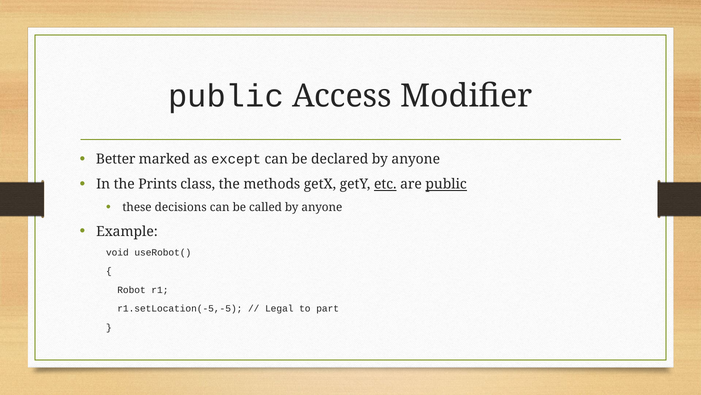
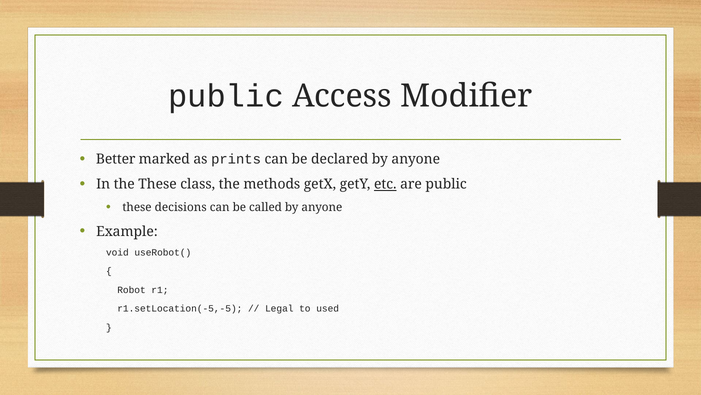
except: except -> prints
the Prints: Prints -> These
public at (446, 184) underline: present -> none
part: part -> used
